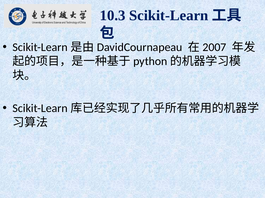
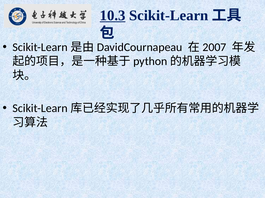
10.3 underline: none -> present
